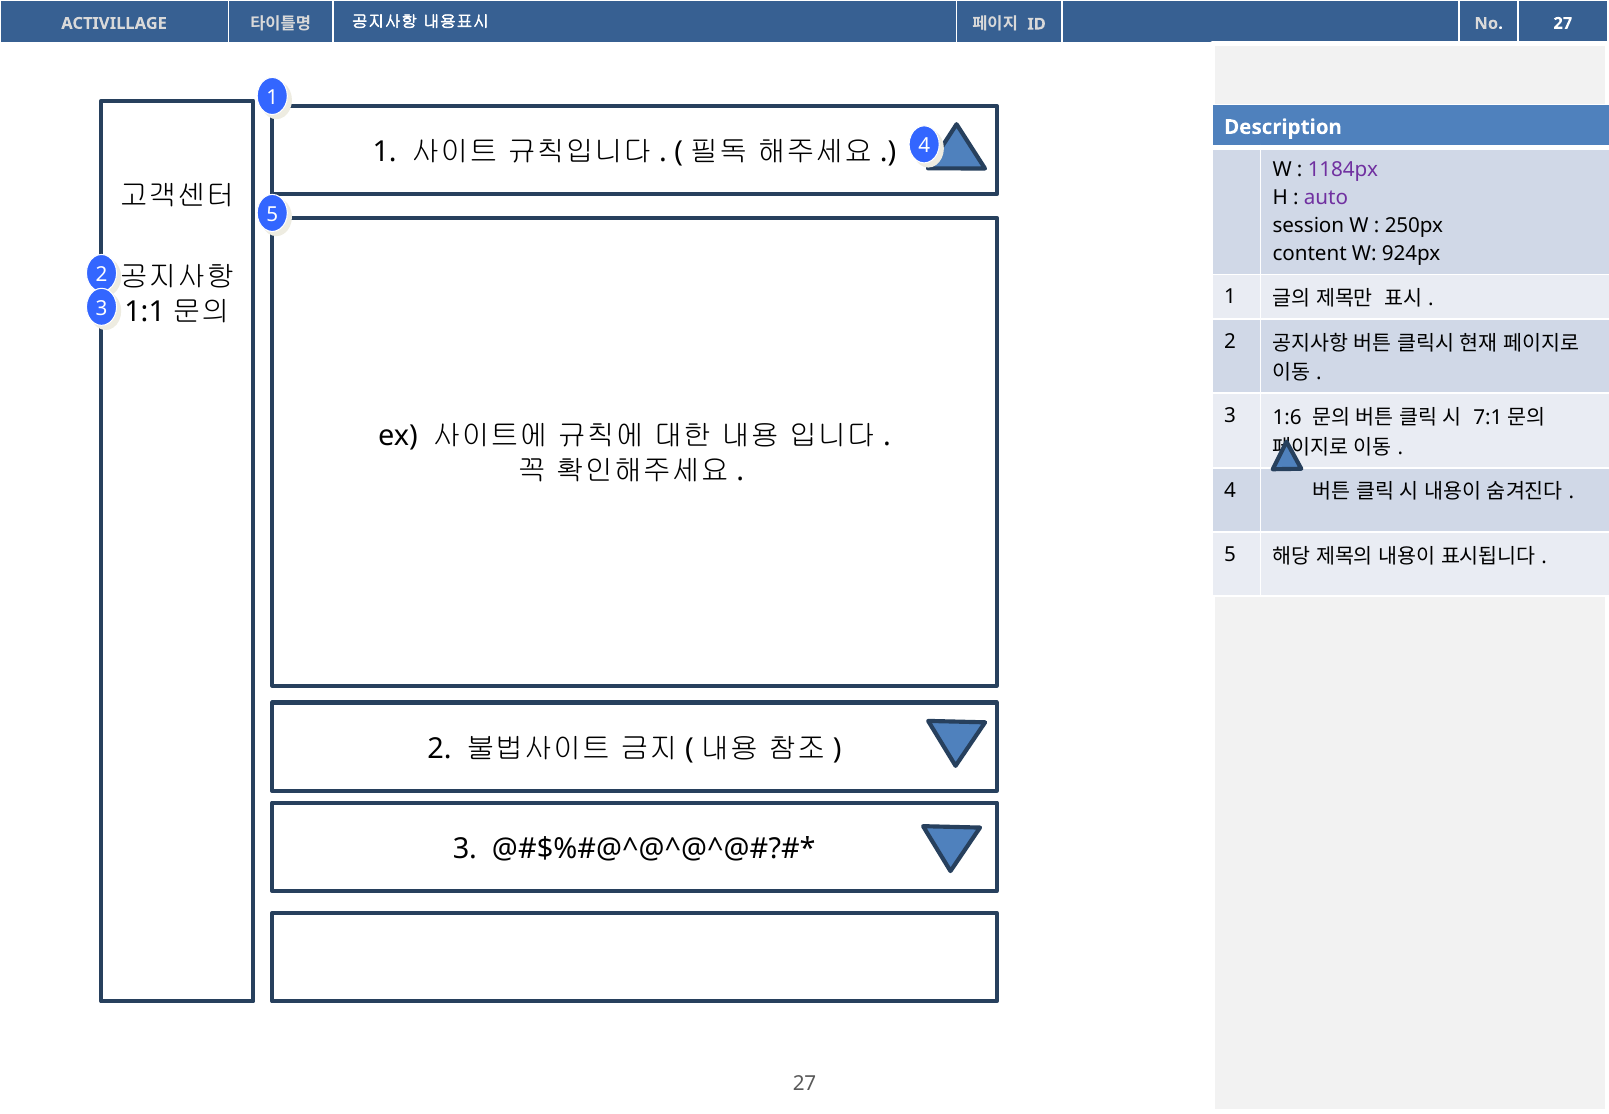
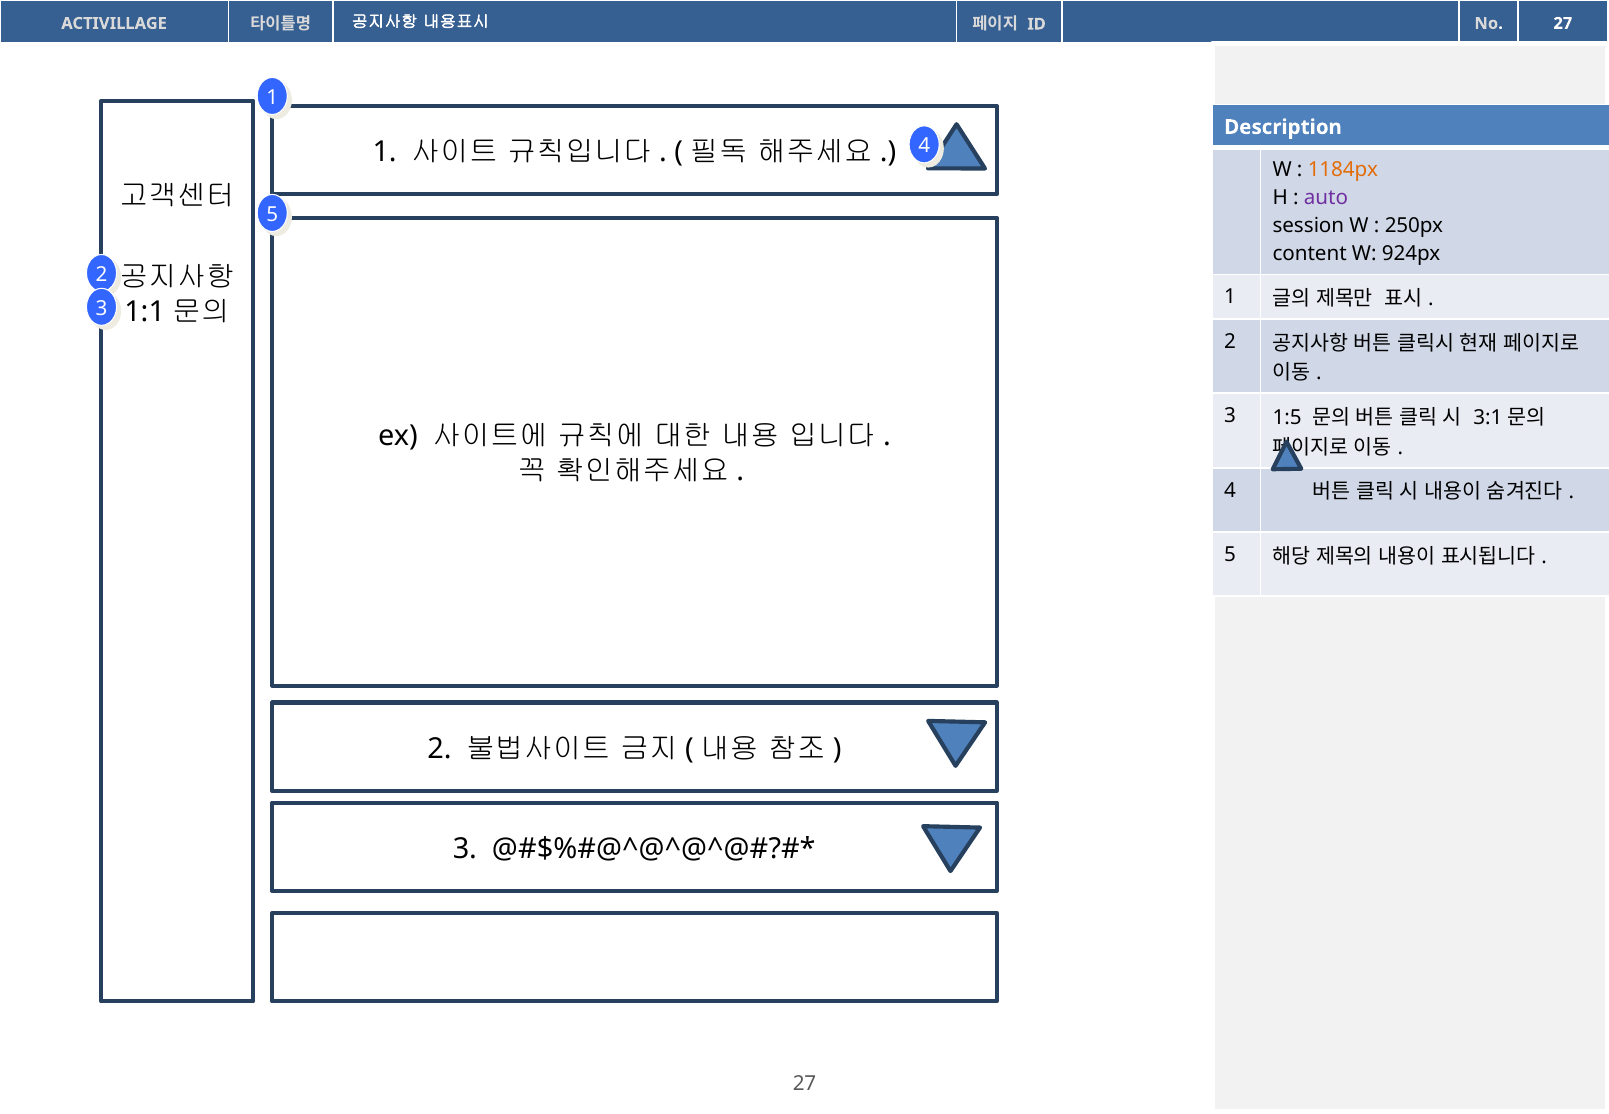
1184px colour: purple -> orange
1:6: 1:6 -> 1:5
7:1: 7:1 -> 3:1
